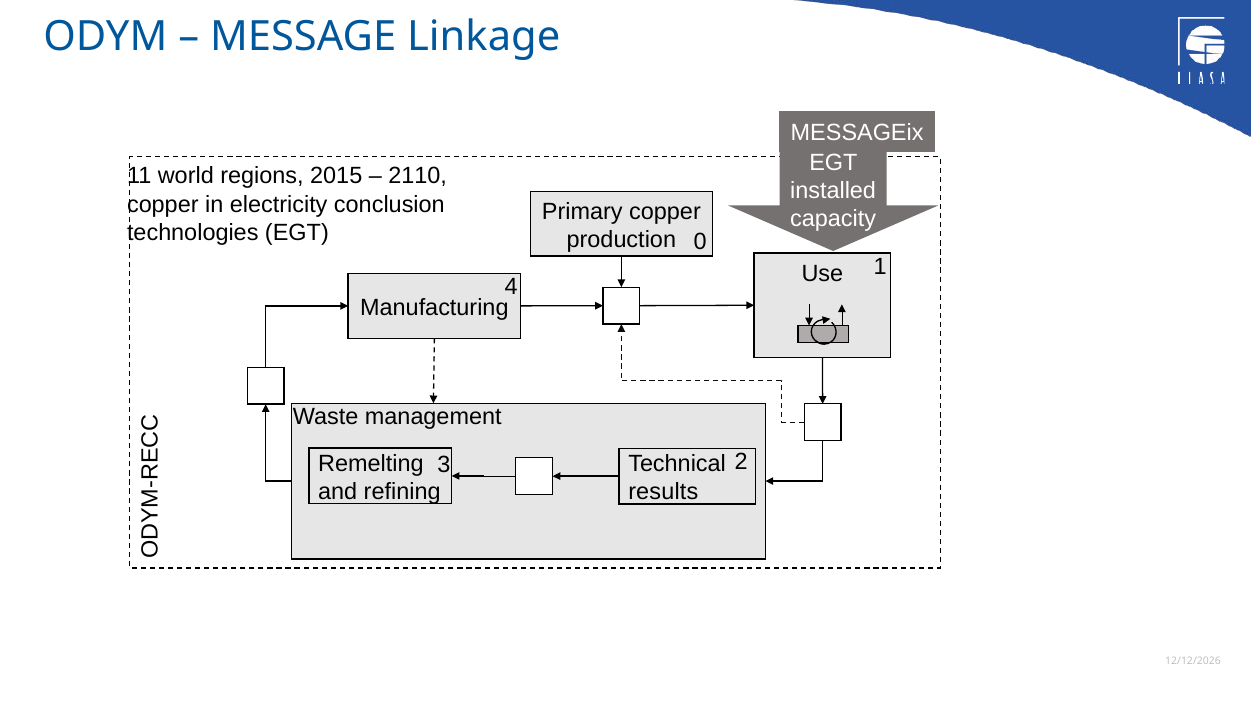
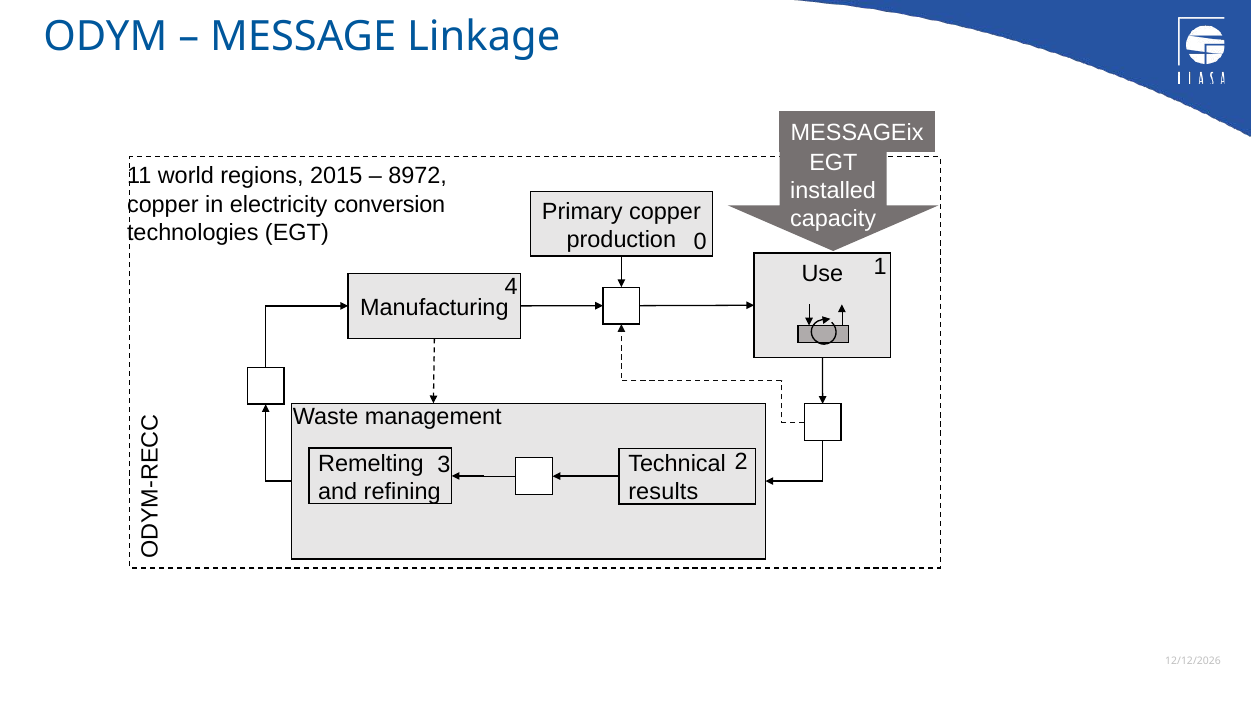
2110: 2110 -> 8972
conclusion: conclusion -> conversion
